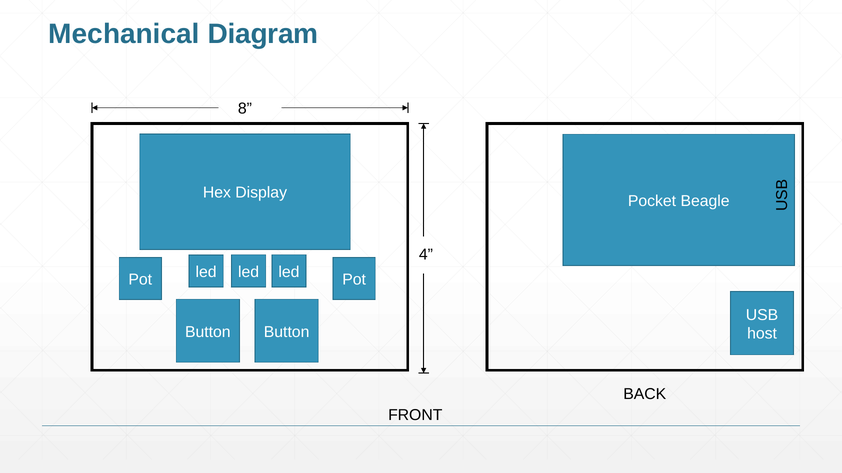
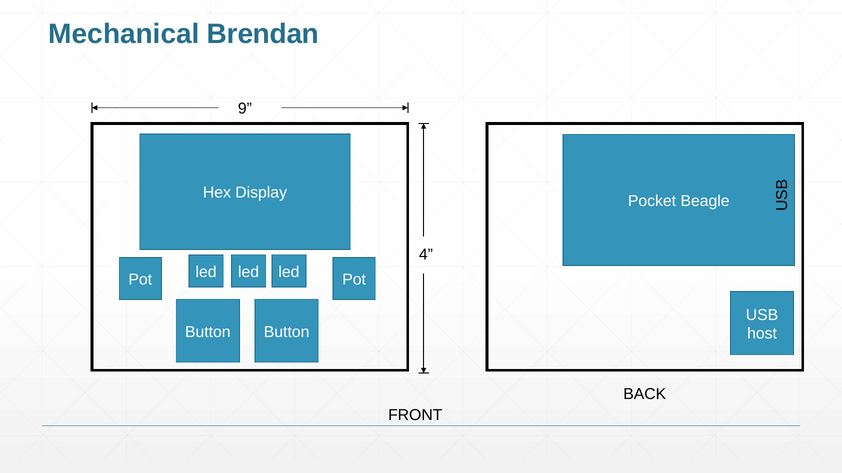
Diagram: Diagram -> Brendan
8: 8 -> 9
